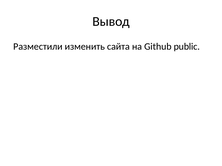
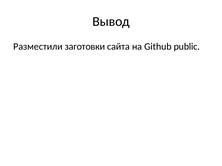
изменить: изменить -> заготовки
